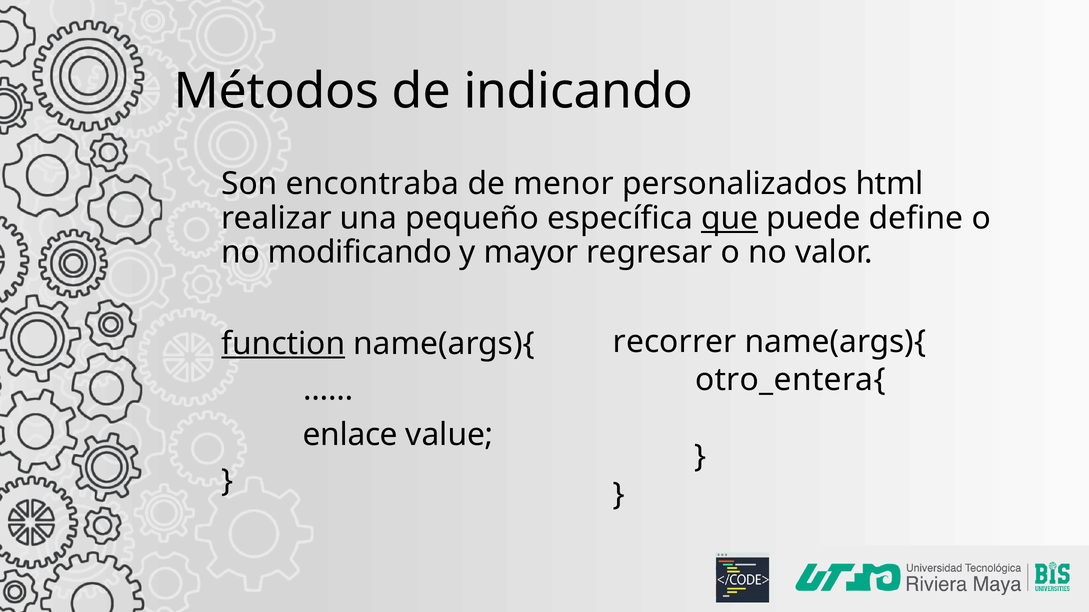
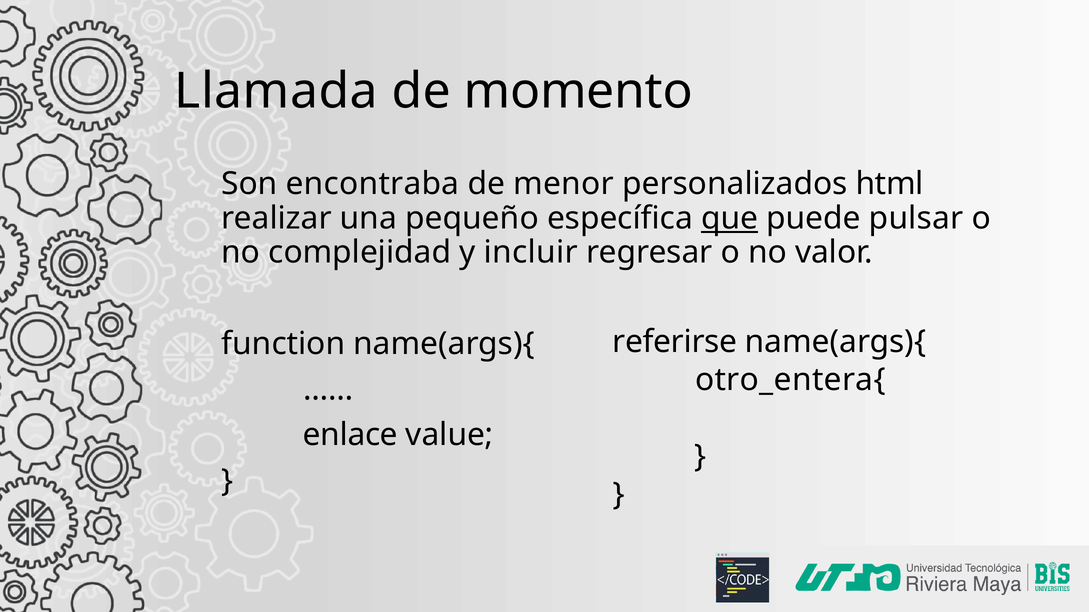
Métodos: Métodos -> Llamada
indicando: indicando -> momento
define: define -> pulsar
modificando: modificando -> complejidad
mayor: mayor -> incluir
recorrer: recorrer -> referirse
function underline: present -> none
